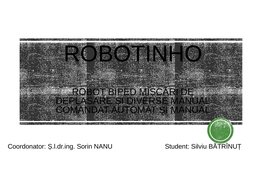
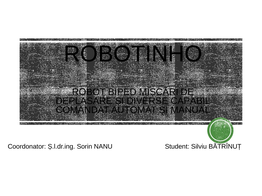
DIVERSE MANUAL: MANUAL -> CAPABIL
